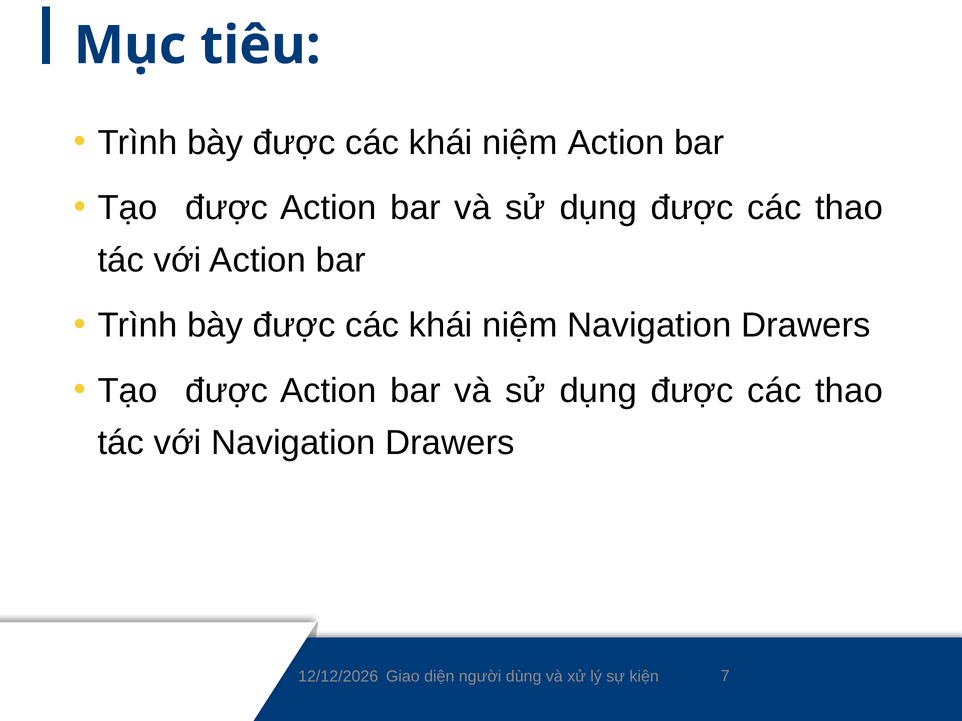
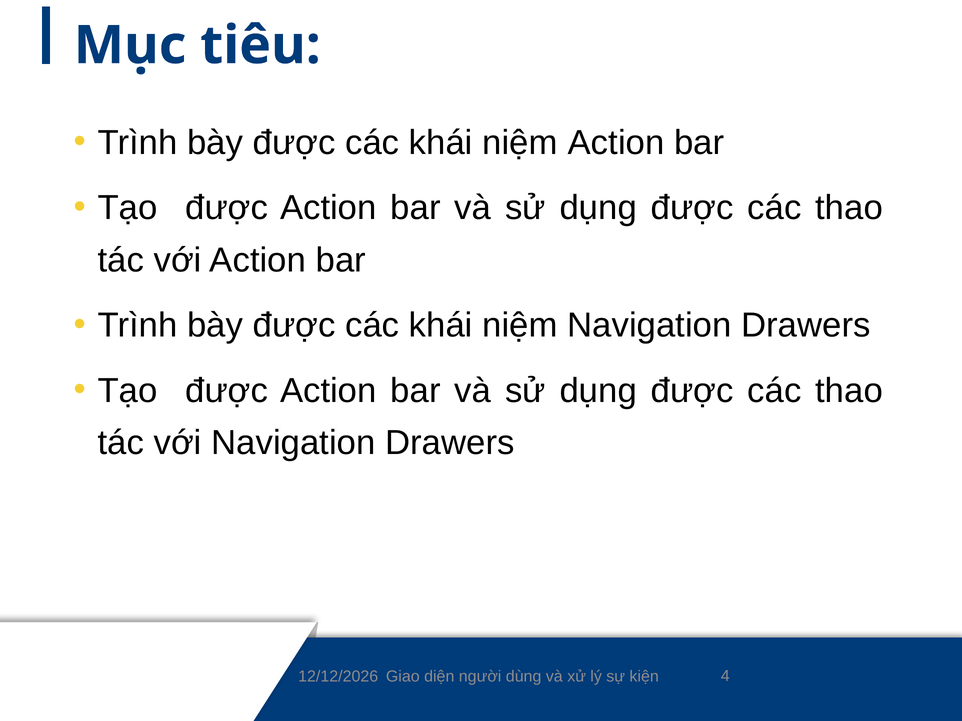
7: 7 -> 4
